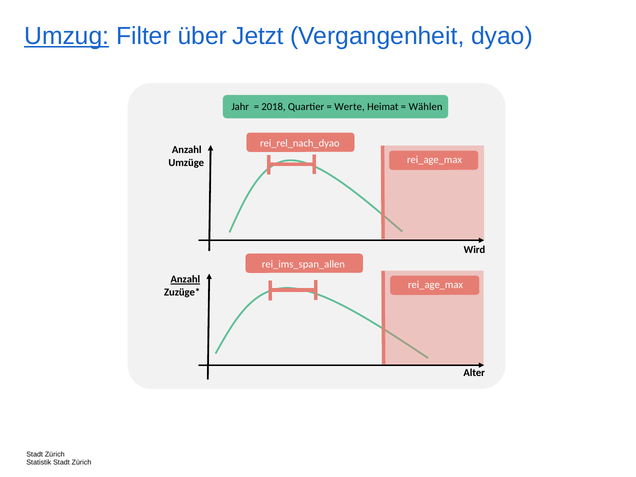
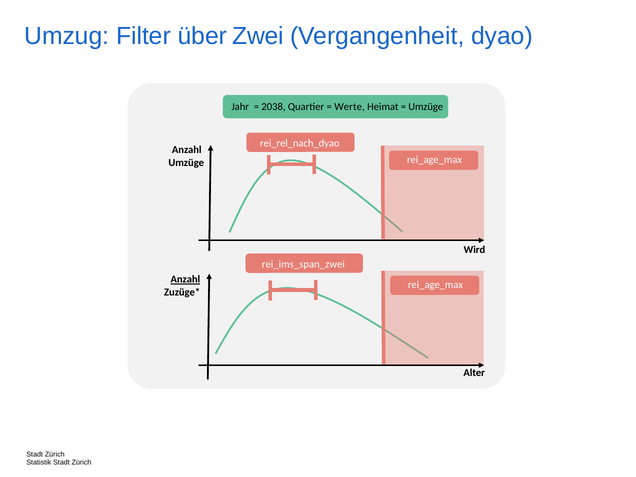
Umzug underline: present -> none
Jetzt: Jetzt -> Zwei
2018: 2018 -> 2038
Wählen at (426, 107): Wählen -> Umzüge
rei_ims_span_allen: rei_ims_span_allen -> rei_ims_span_zwei
